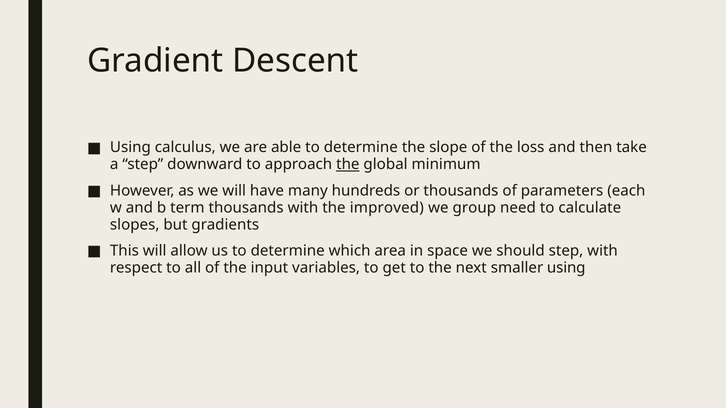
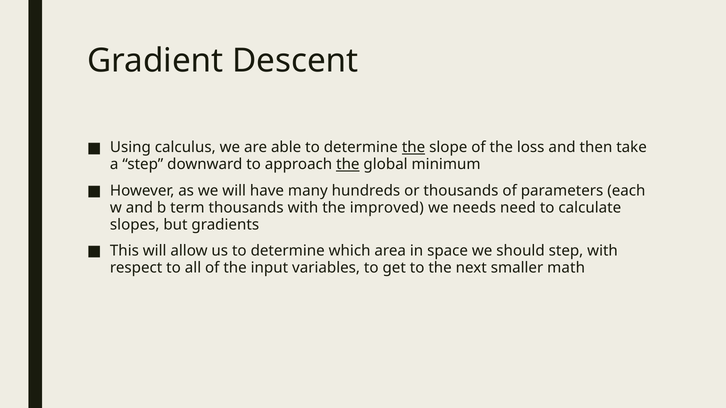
the at (414, 148) underline: none -> present
group: group -> needs
smaller using: using -> math
